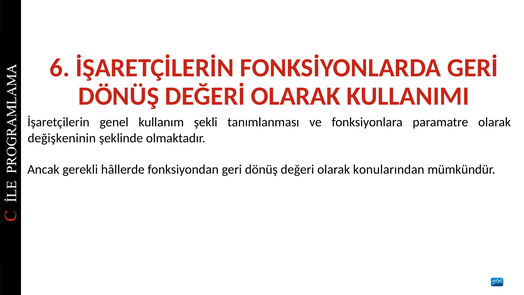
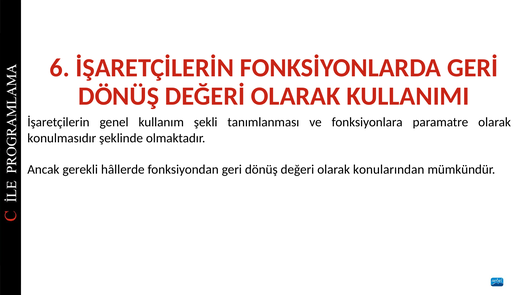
değişkeninin: değişkeninin -> konulmasıdır
